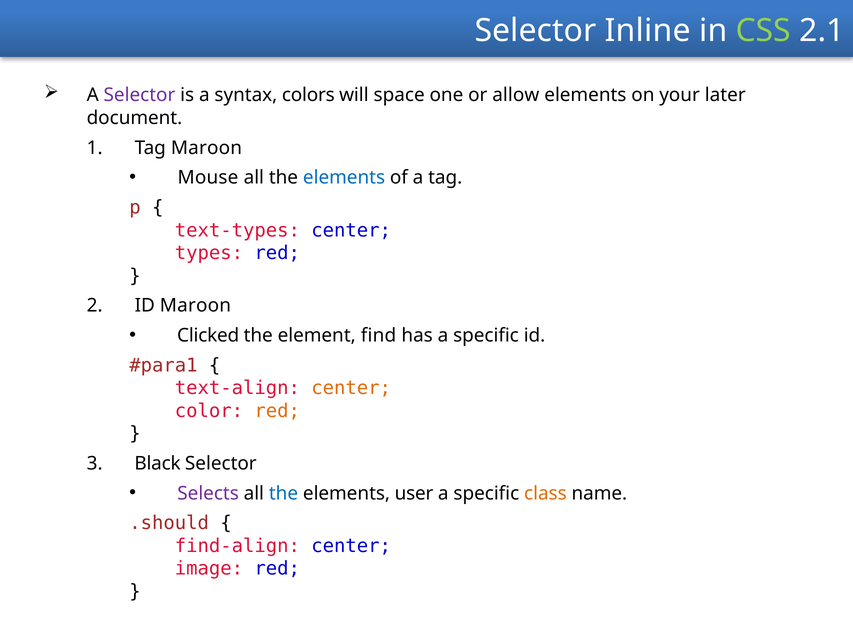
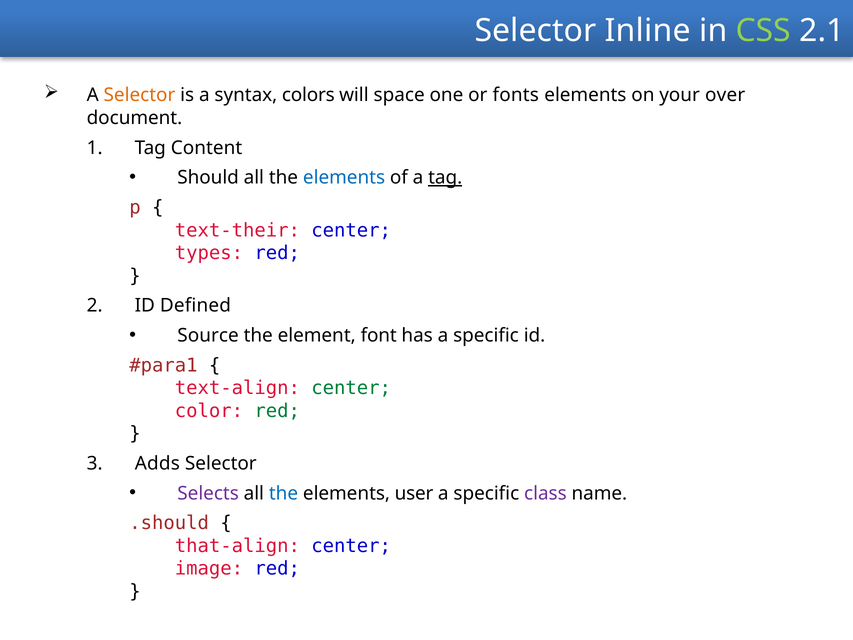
Selector at (139, 95) colour: purple -> orange
allow: allow -> fonts
later: later -> over
Tag Maroon: Maroon -> Content
Mouse: Mouse -> Should
tag at (445, 178) underline: none -> present
text-types: text-types -> text-their
ID Maroon: Maroon -> Defined
Clicked: Clicked -> Source
find: find -> font
center at (351, 388) colour: orange -> green
red at (277, 411) colour: orange -> green
Black: Black -> Adds
class colour: orange -> purple
find-align: find-align -> that-align
